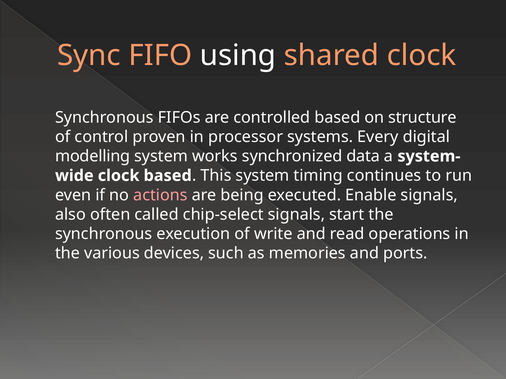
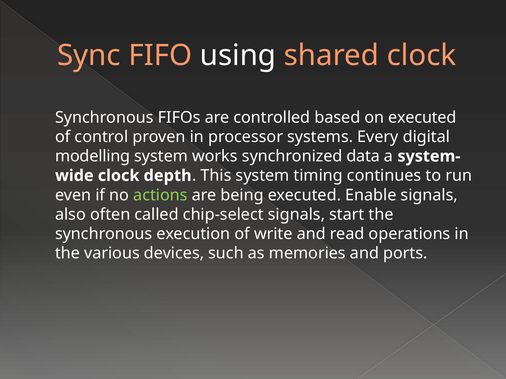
on structure: structure -> executed
clock based: based -> depth
actions colour: pink -> light green
